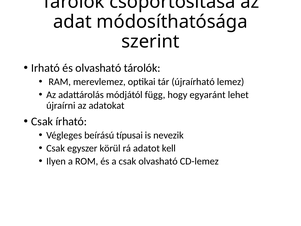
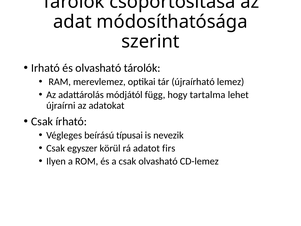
egyaránt: egyaránt -> tartalma
kell: kell -> firs
